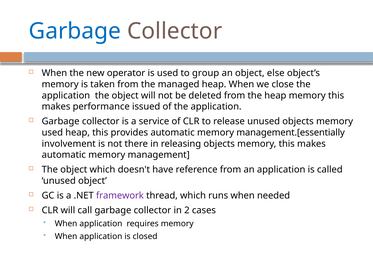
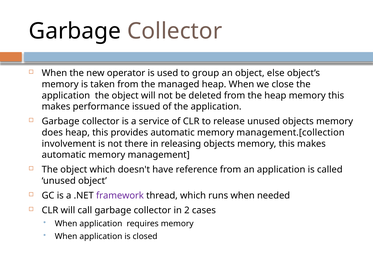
Garbage at (75, 31) colour: blue -> black
used at (52, 133): used -> does
management.[essentially: management.[essentially -> management.[collection
